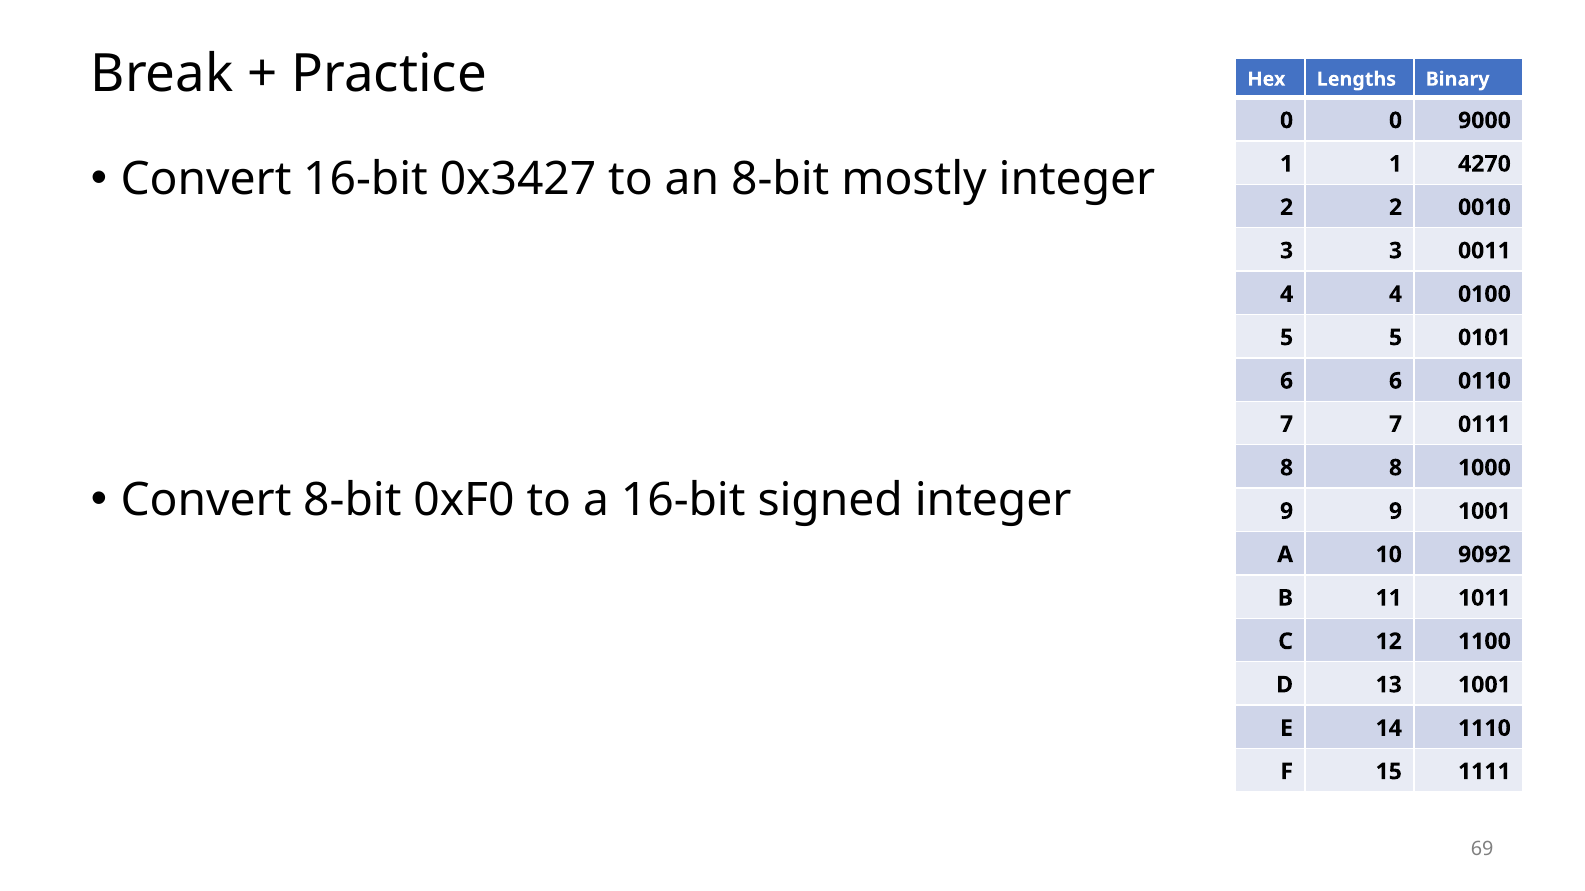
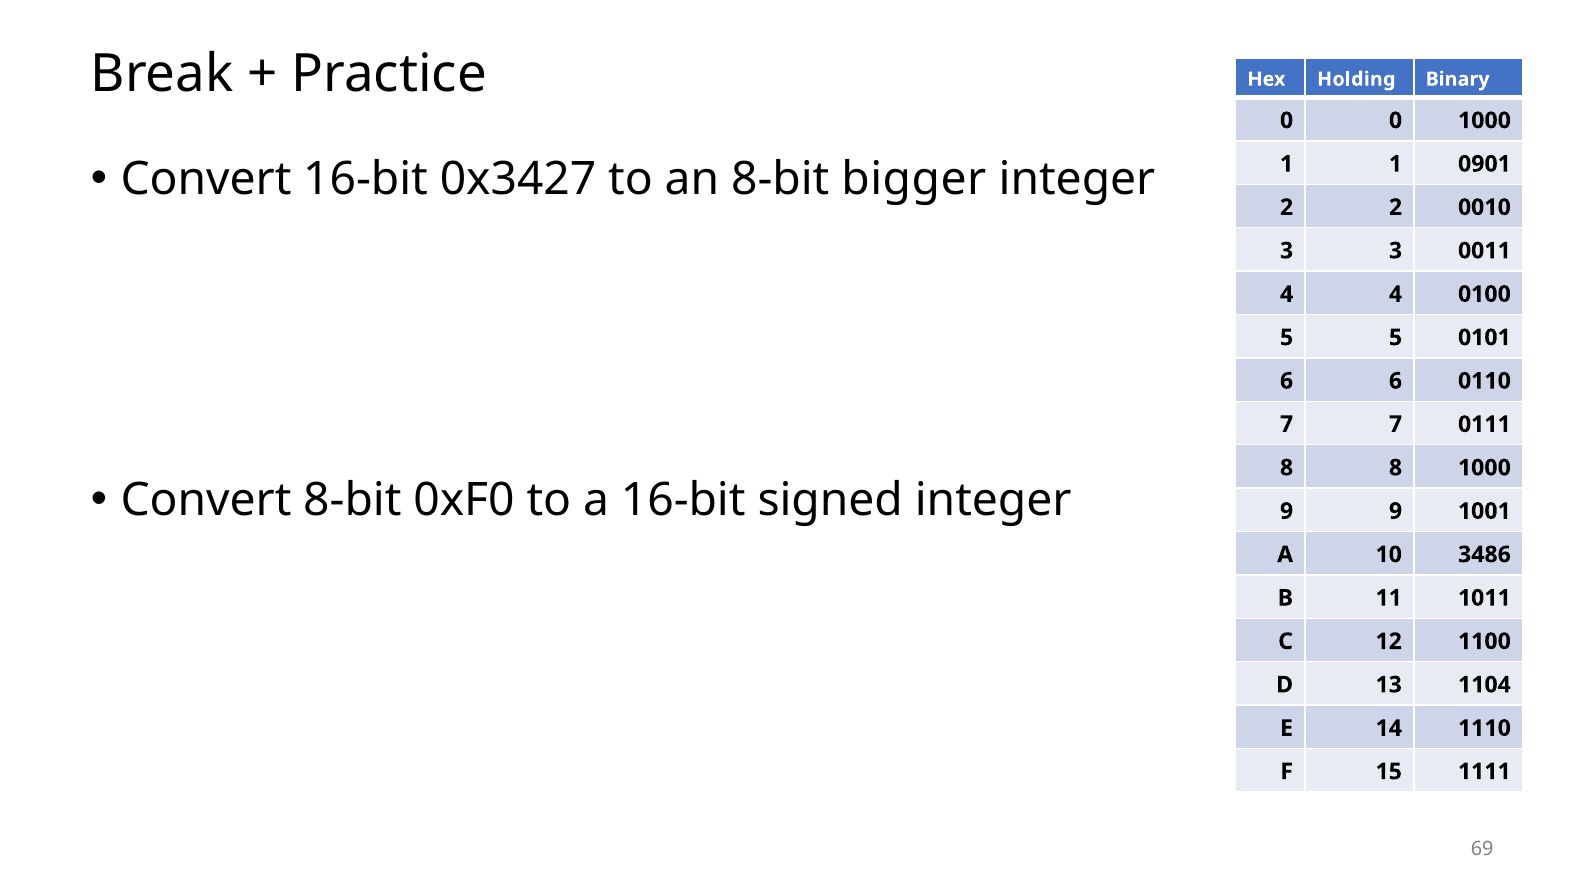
Lengths: Lengths -> Holding
0 9000: 9000 -> 1000
mostly: mostly -> bigger
4270: 4270 -> 0901
9092: 9092 -> 3486
13 1001: 1001 -> 1104
